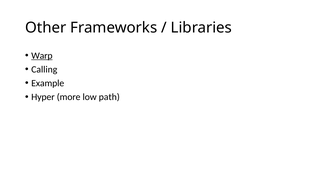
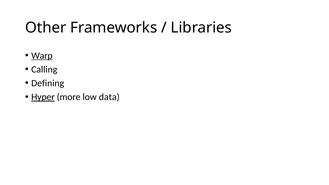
Example: Example -> Defining
Hyper underline: none -> present
path: path -> data
